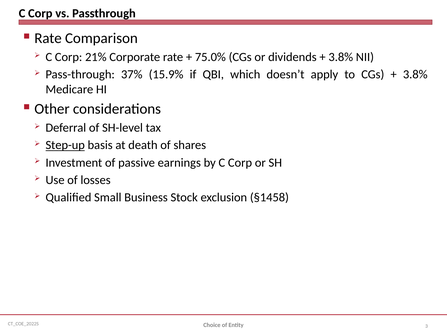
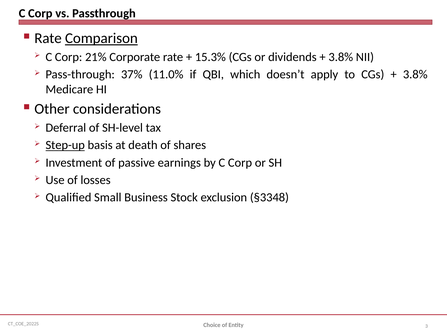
Comparison underline: none -> present
75.0%: 75.0% -> 15.3%
15.9%: 15.9% -> 11.0%
§1458: §1458 -> §3348
